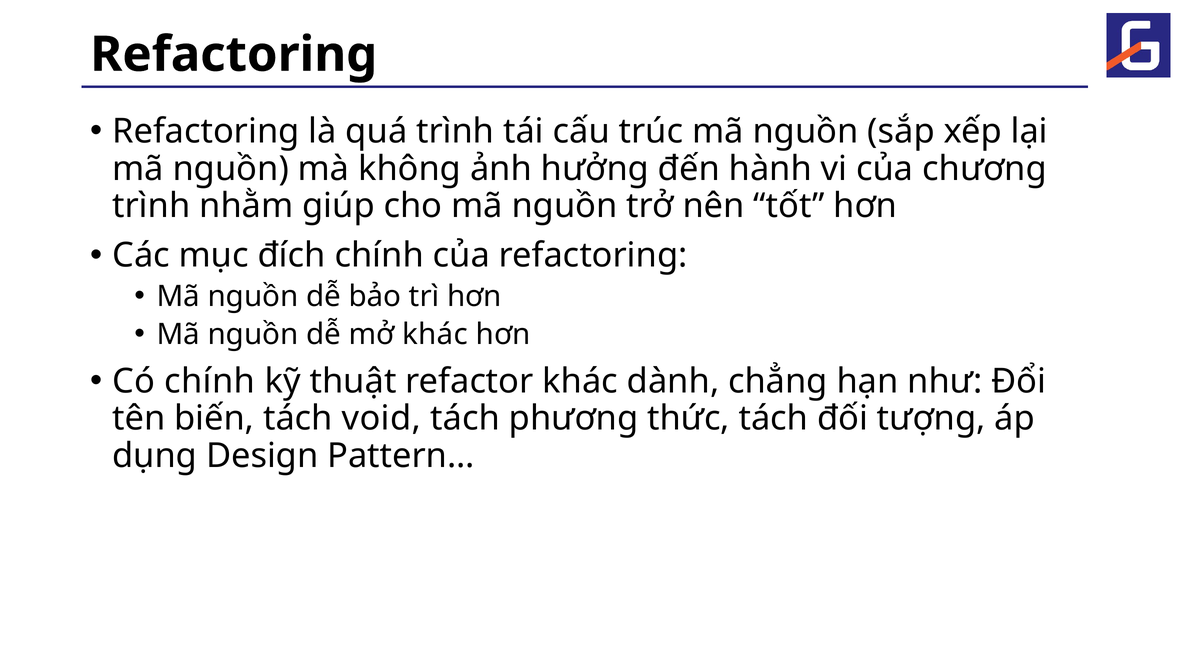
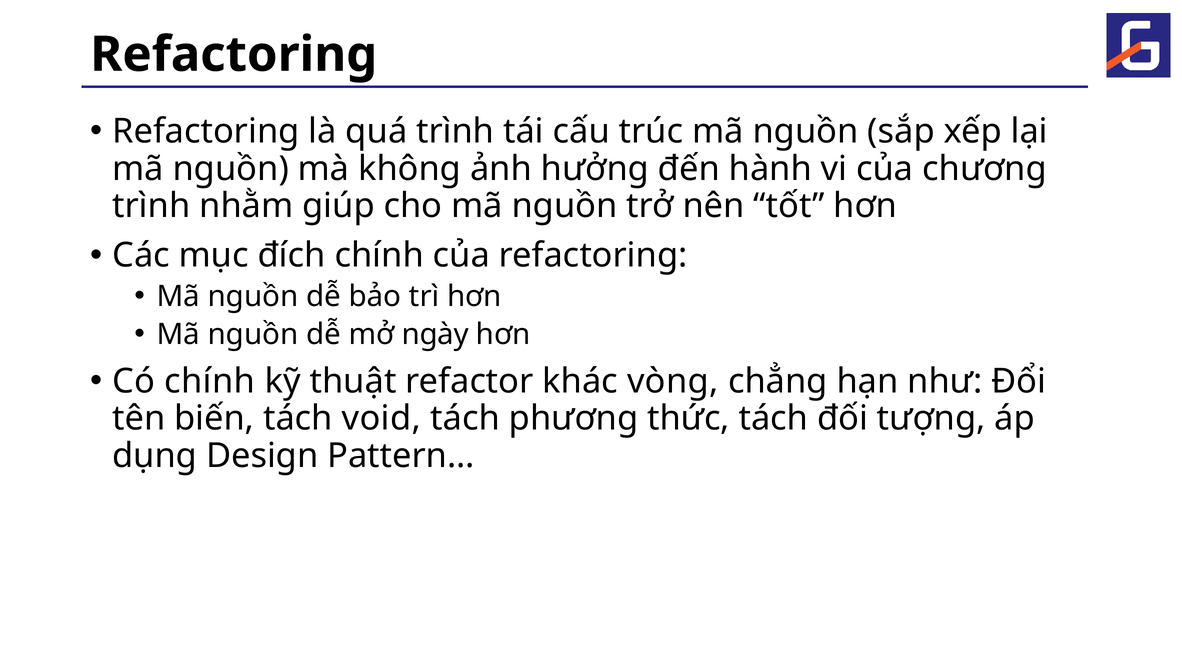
mở khác: khác -> ngày
dành: dành -> vòng
